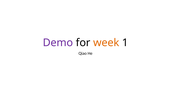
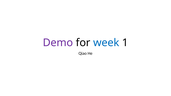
week colour: orange -> blue
